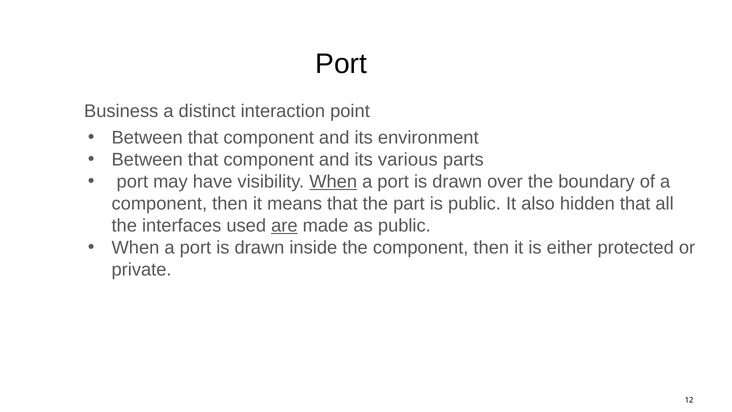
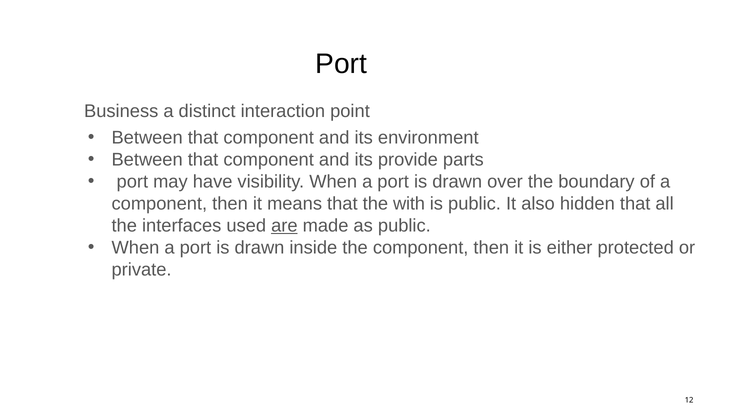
various: various -> provide
When at (333, 182) underline: present -> none
part: part -> with
